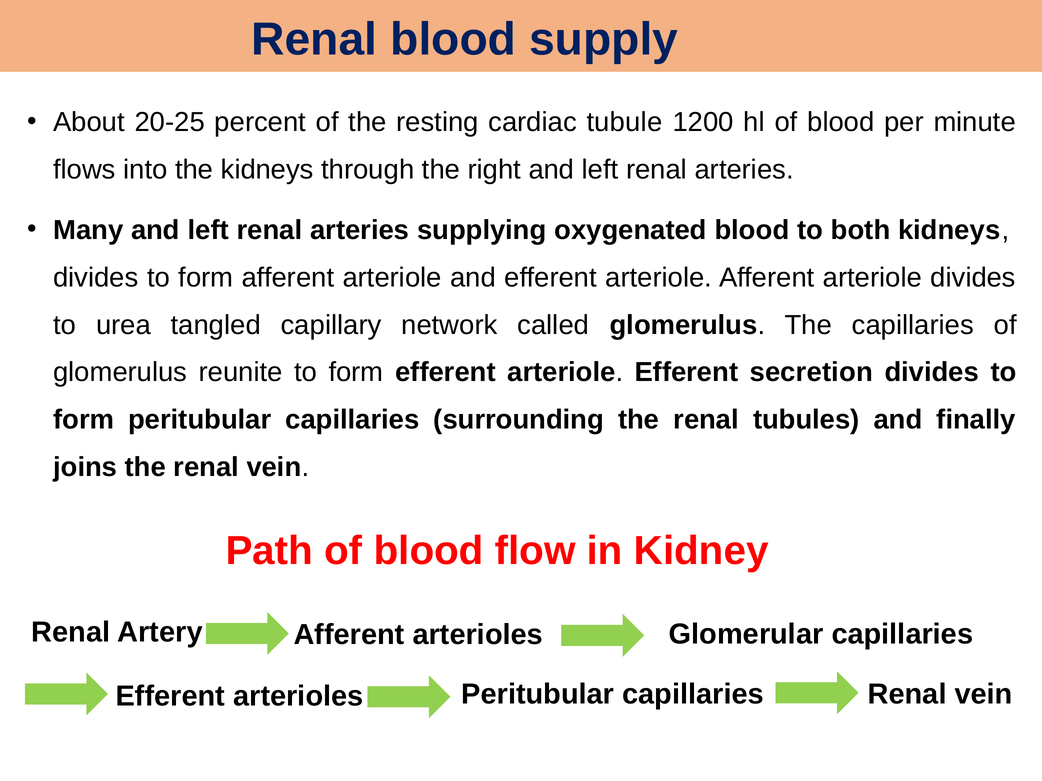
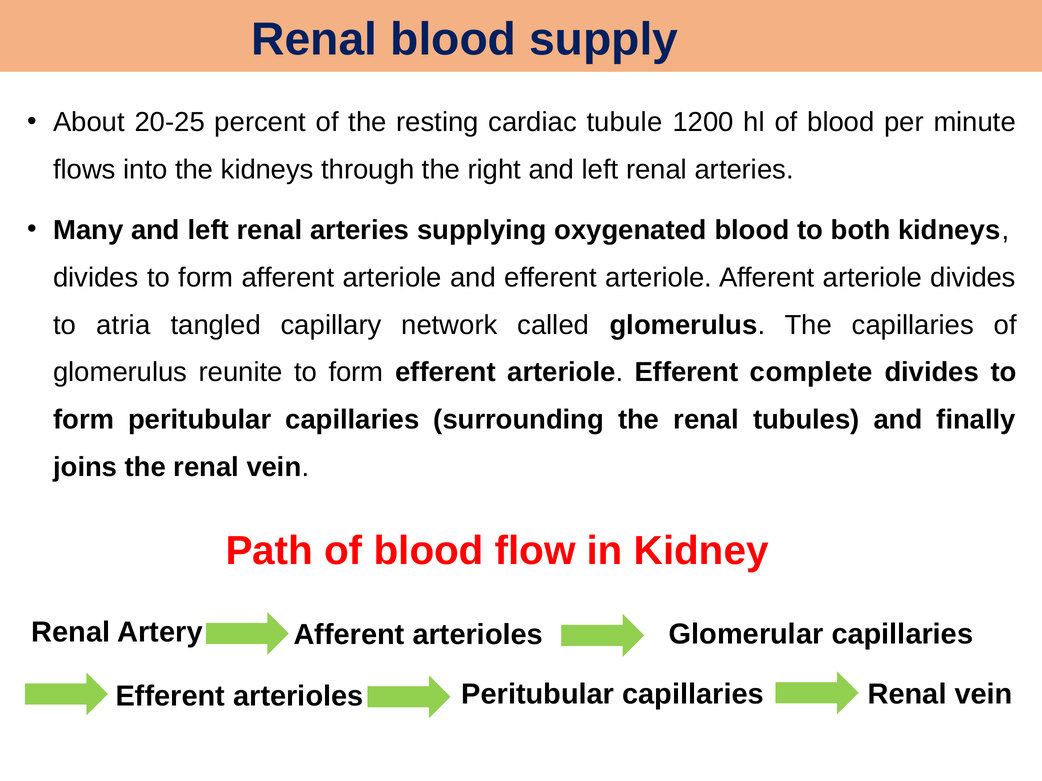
urea: urea -> atria
secretion: secretion -> complete
